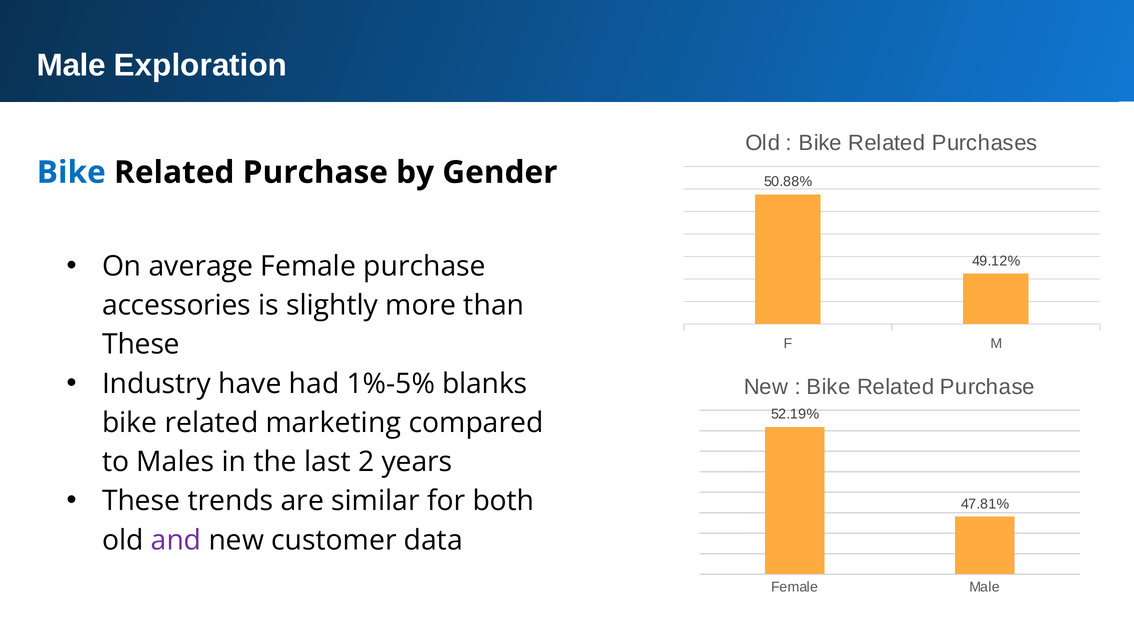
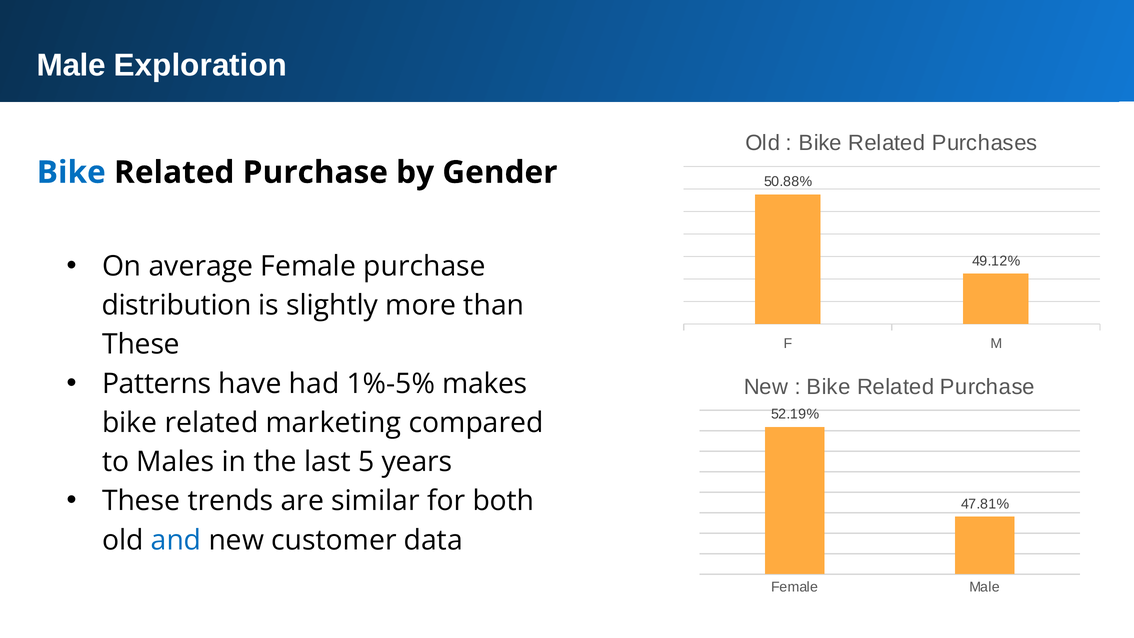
accessories: accessories -> distribution
Industry: Industry -> Patterns
blanks: blanks -> makes
2: 2 -> 5
and colour: purple -> blue
